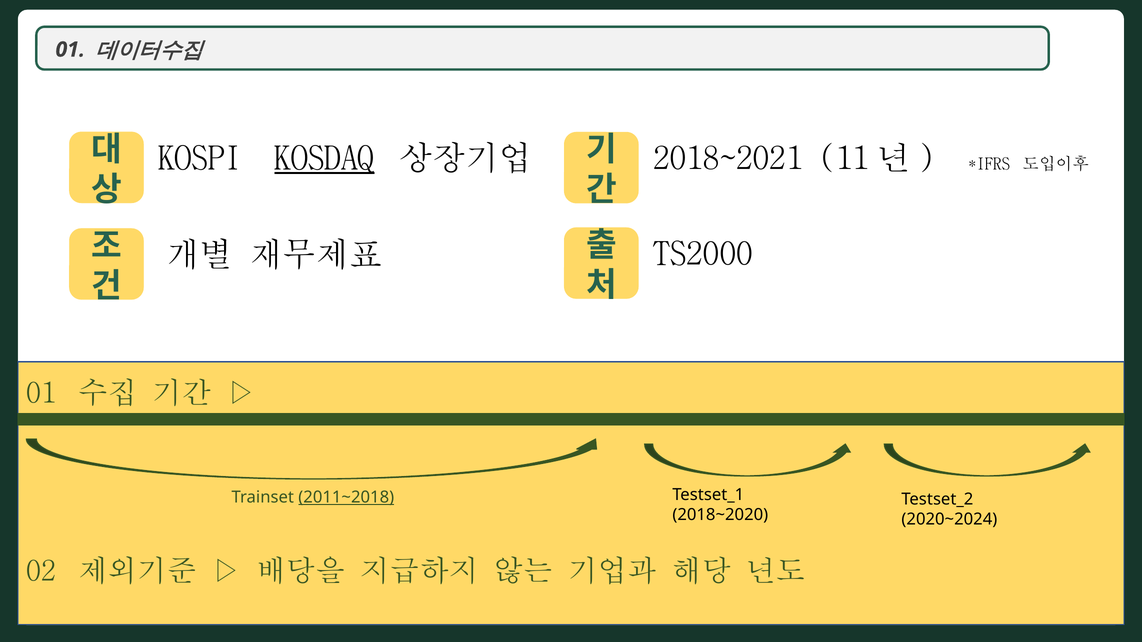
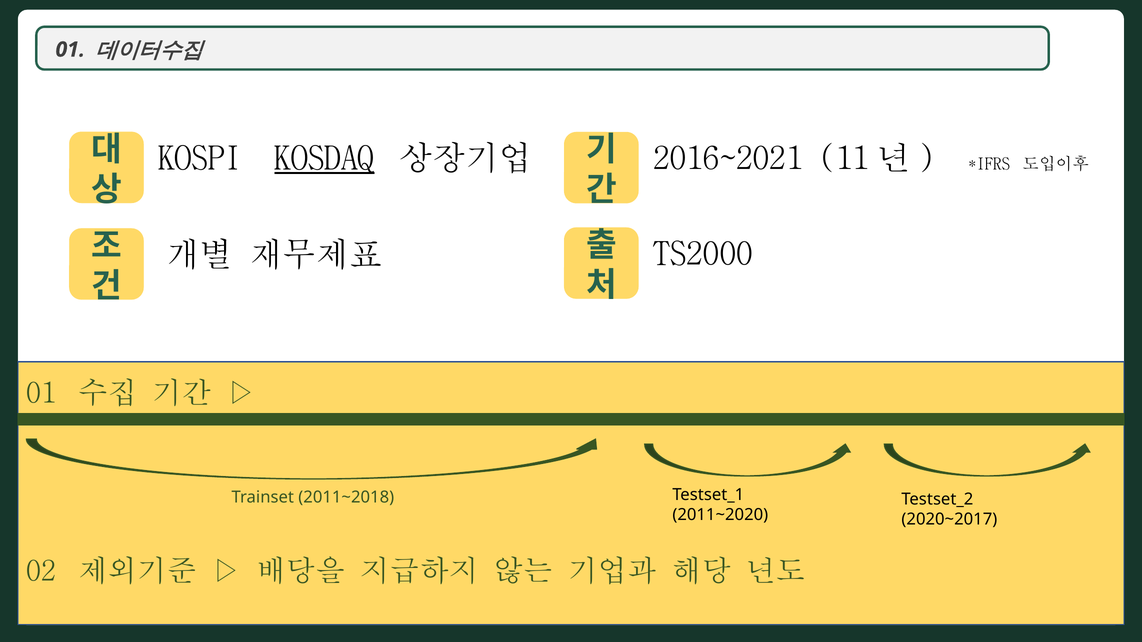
2018~2021: 2018~2021 -> 2016~2021
2011~2018 underline: present -> none
2018~2020: 2018~2020 -> 2011~2020
2020~2024: 2020~2024 -> 2020~2017
